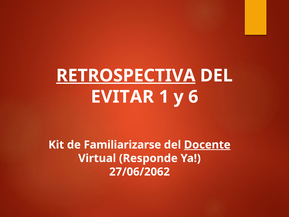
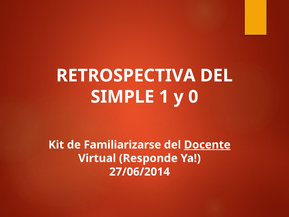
RETROSPECTIVA underline: present -> none
EVITAR: EVITAR -> SIMPLE
6: 6 -> 0
27/06/2062: 27/06/2062 -> 27/06/2014
